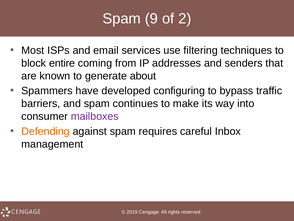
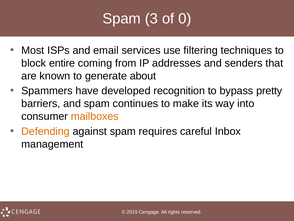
9: 9 -> 3
2: 2 -> 0
configuring: configuring -> recognition
traffic: traffic -> pretty
mailboxes colour: purple -> orange
